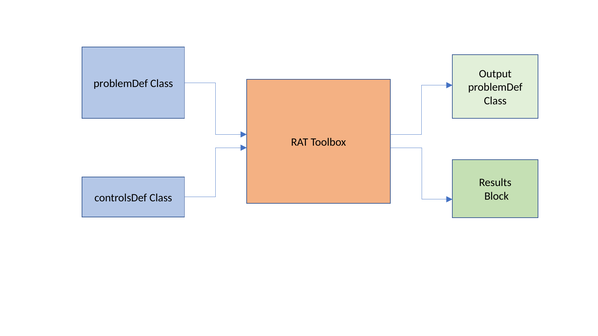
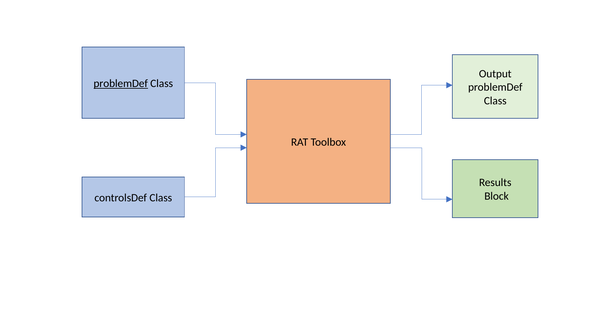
problemDef at (121, 84) underline: none -> present
